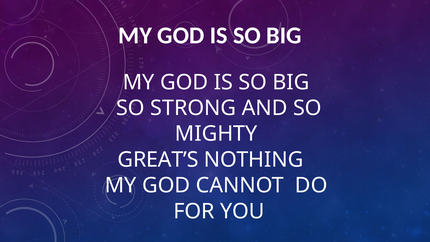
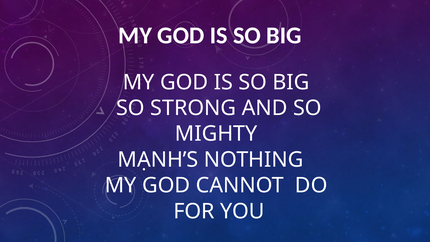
GREAT’S: GREAT’S -> MẠNH’S
